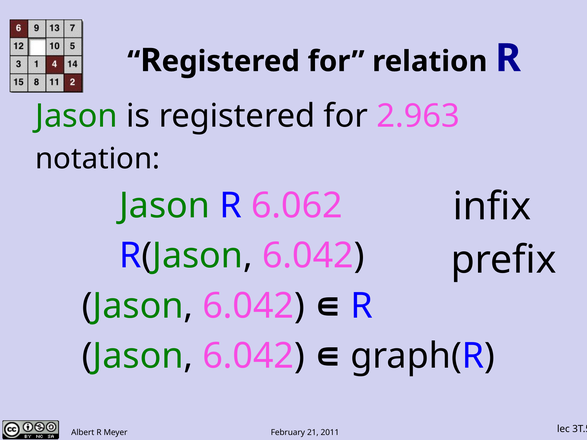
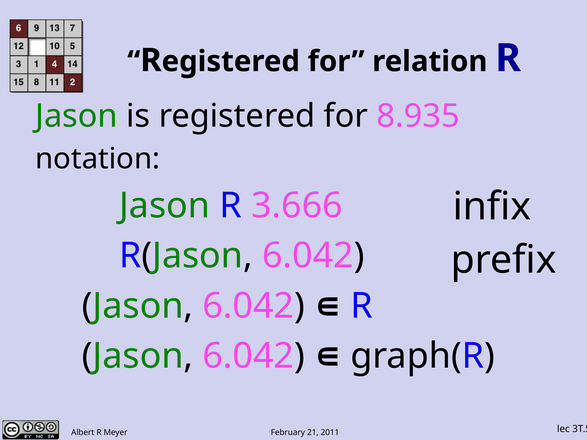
2.963: 2.963 -> 8.935
6.062: 6.062 -> 3.666
